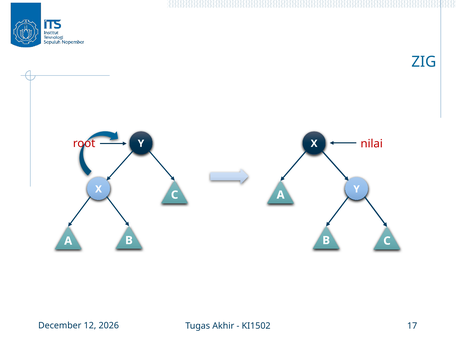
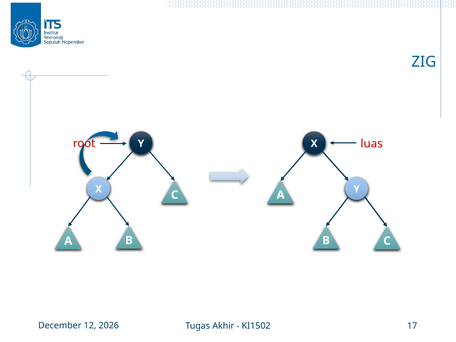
nilai: nilai -> luas
